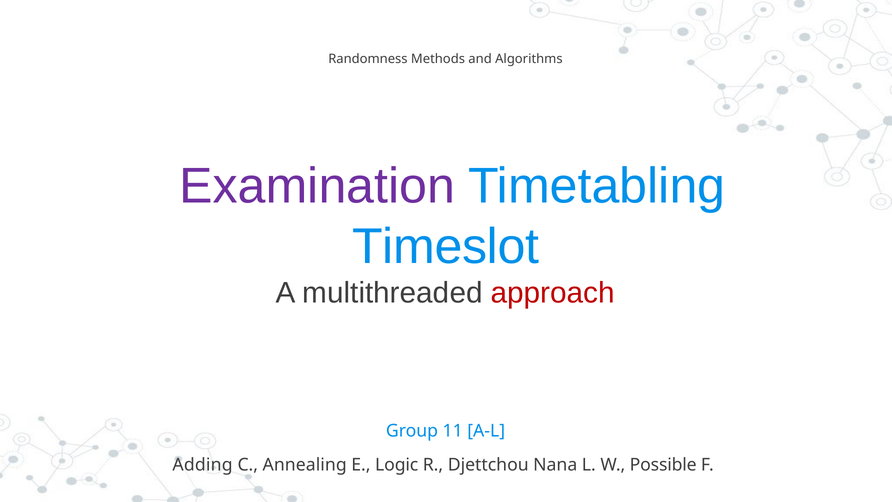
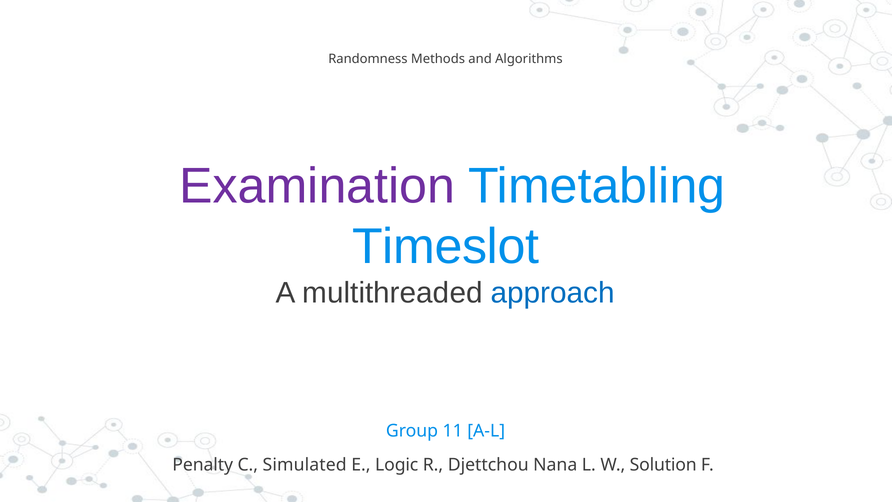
approach colour: red -> blue
Adding: Adding -> Penalty
Annealing: Annealing -> Simulated
Possible: Possible -> Solution
